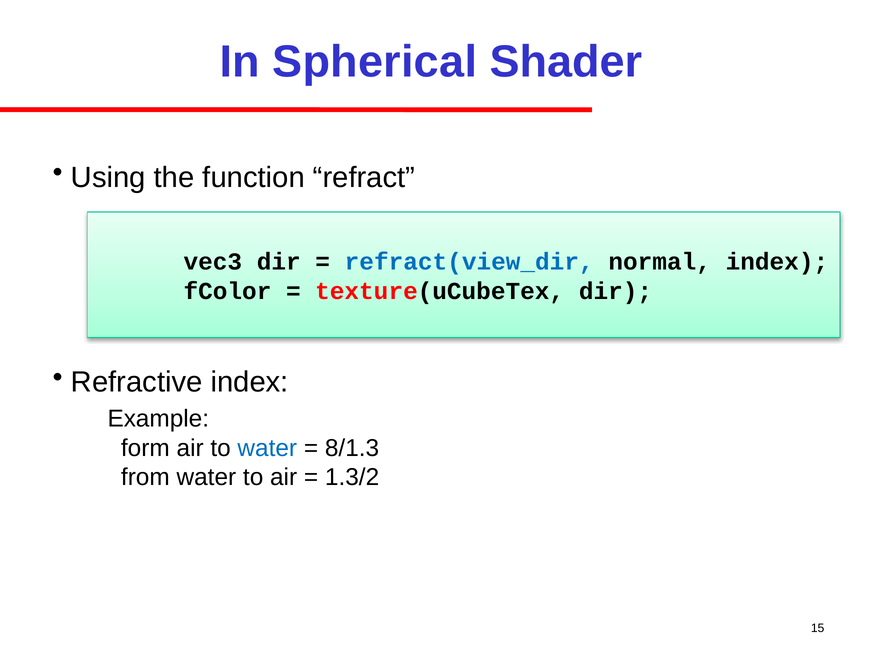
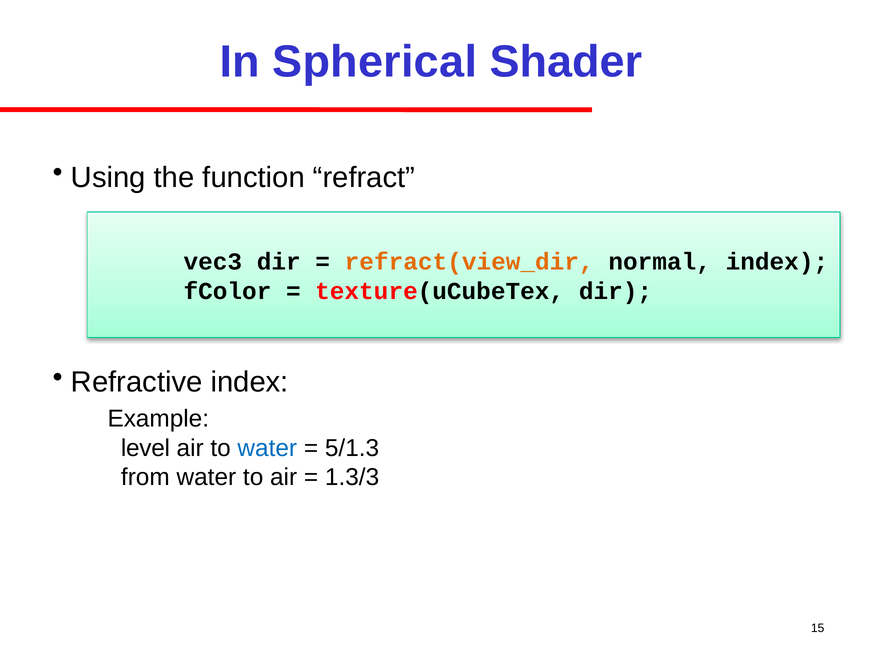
refract(view_dir colour: blue -> orange
form: form -> level
8/1.3: 8/1.3 -> 5/1.3
1.3/2: 1.3/2 -> 1.3/3
